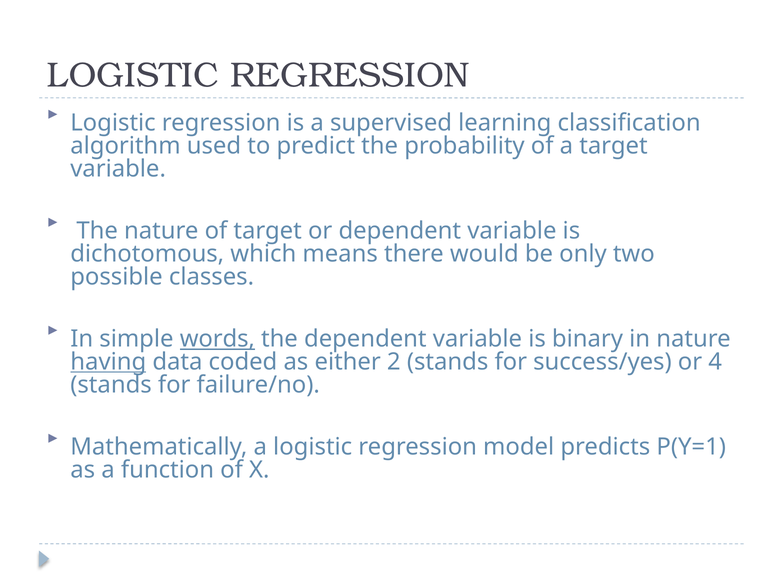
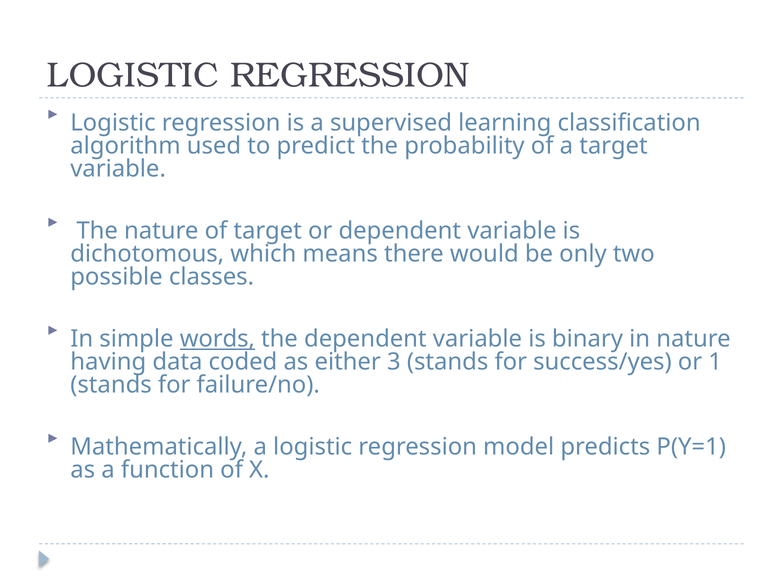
having underline: present -> none
2: 2 -> 3
4: 4 -> 1
